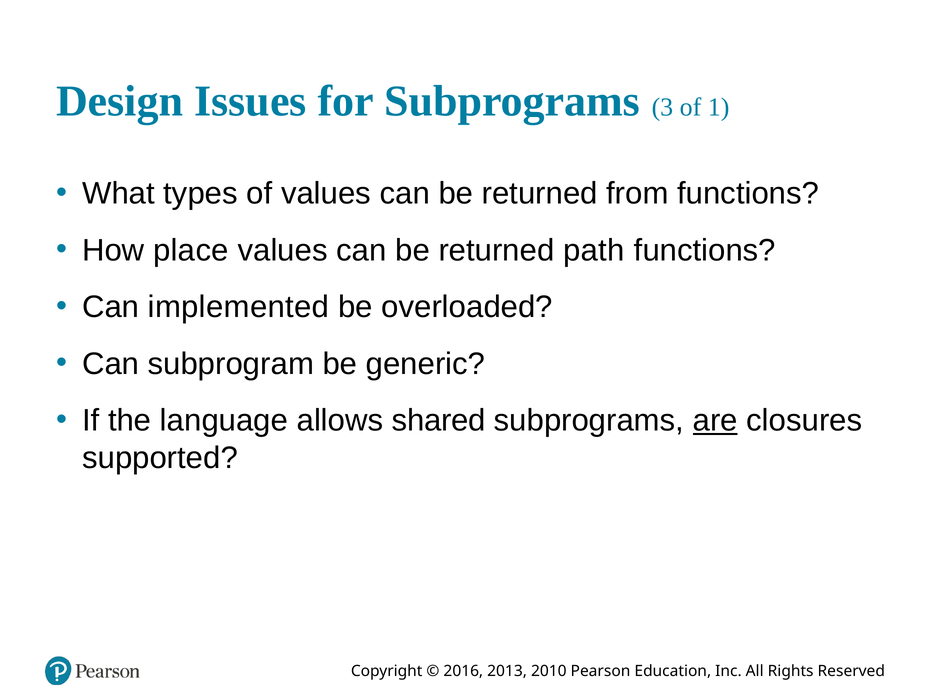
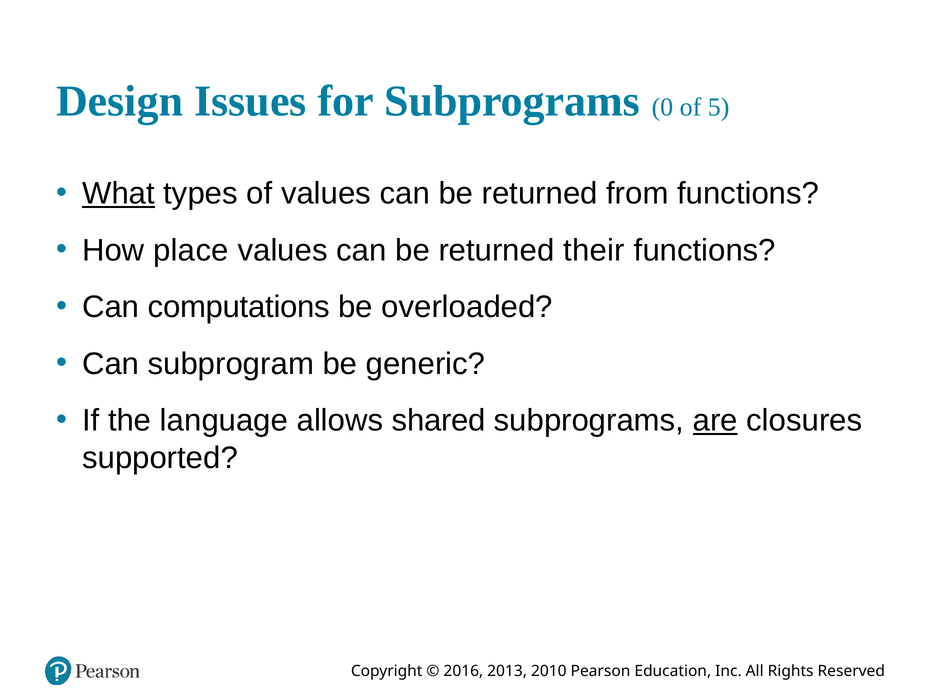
3: 3 -> 0
1: 1 -> 5
What underline: none -> present
path: path -> their
implemented: implemented -> computations
